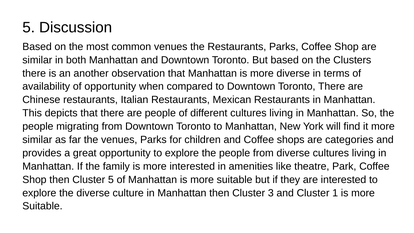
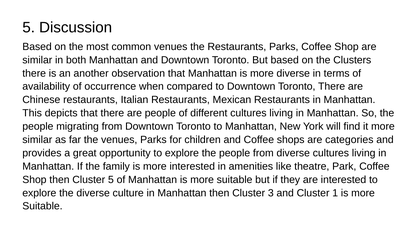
of opportunity: opportunity -> occurrence
